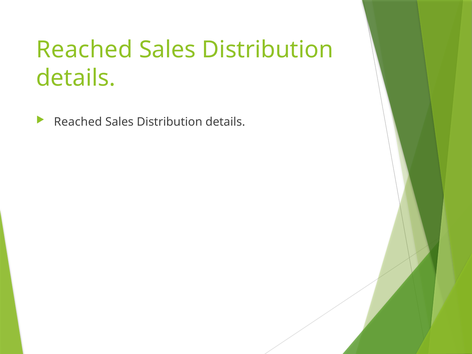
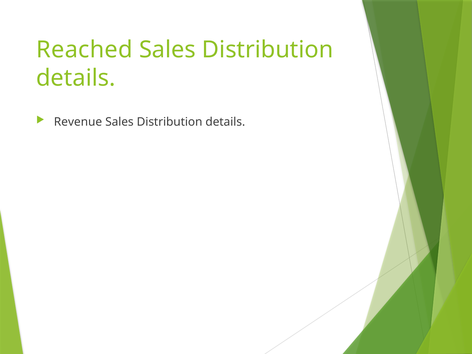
Reached at (78, 122): Reached -> Revenue
